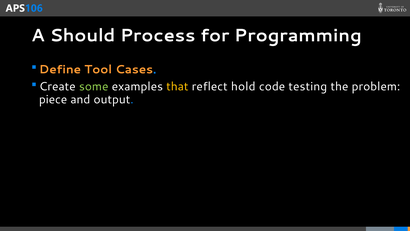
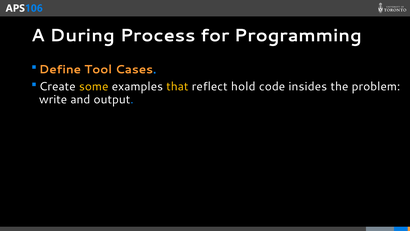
Should: Should -> During
some colour: light green -> yellow
testing: testing -> insides
piece: piece -> write
